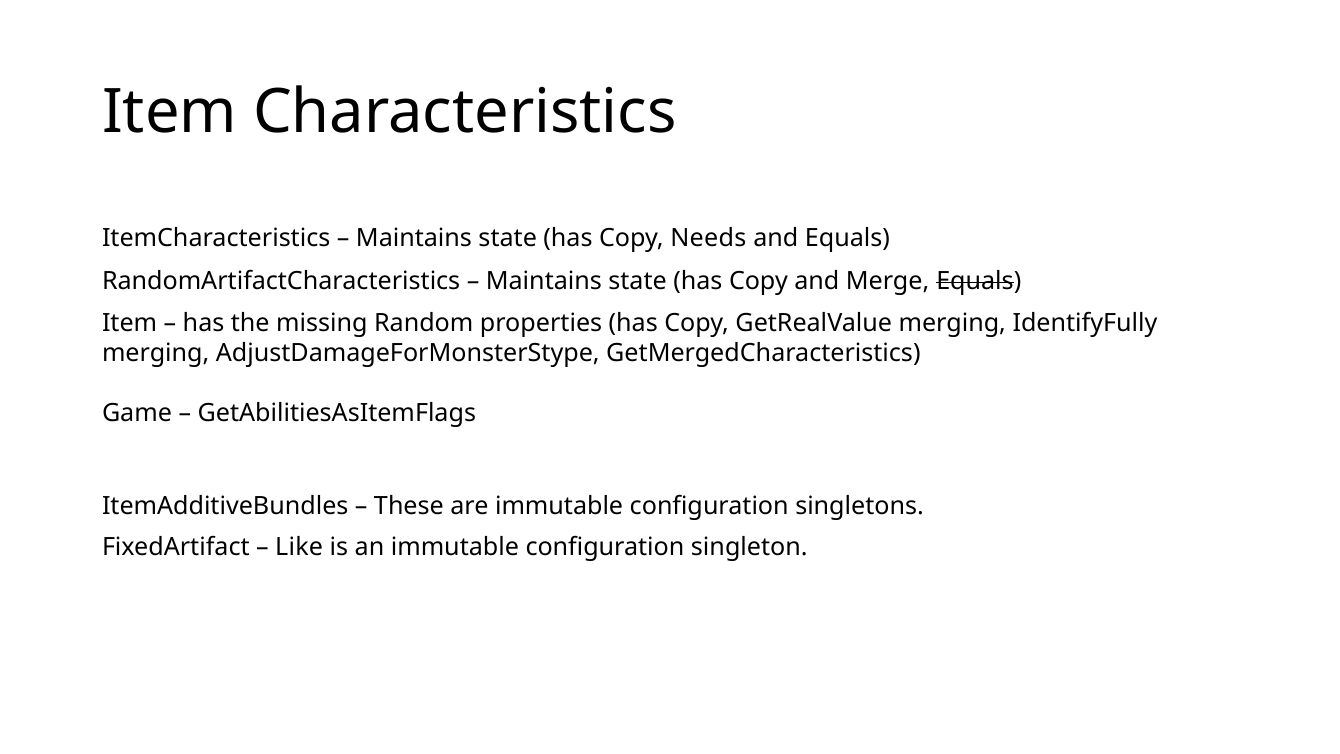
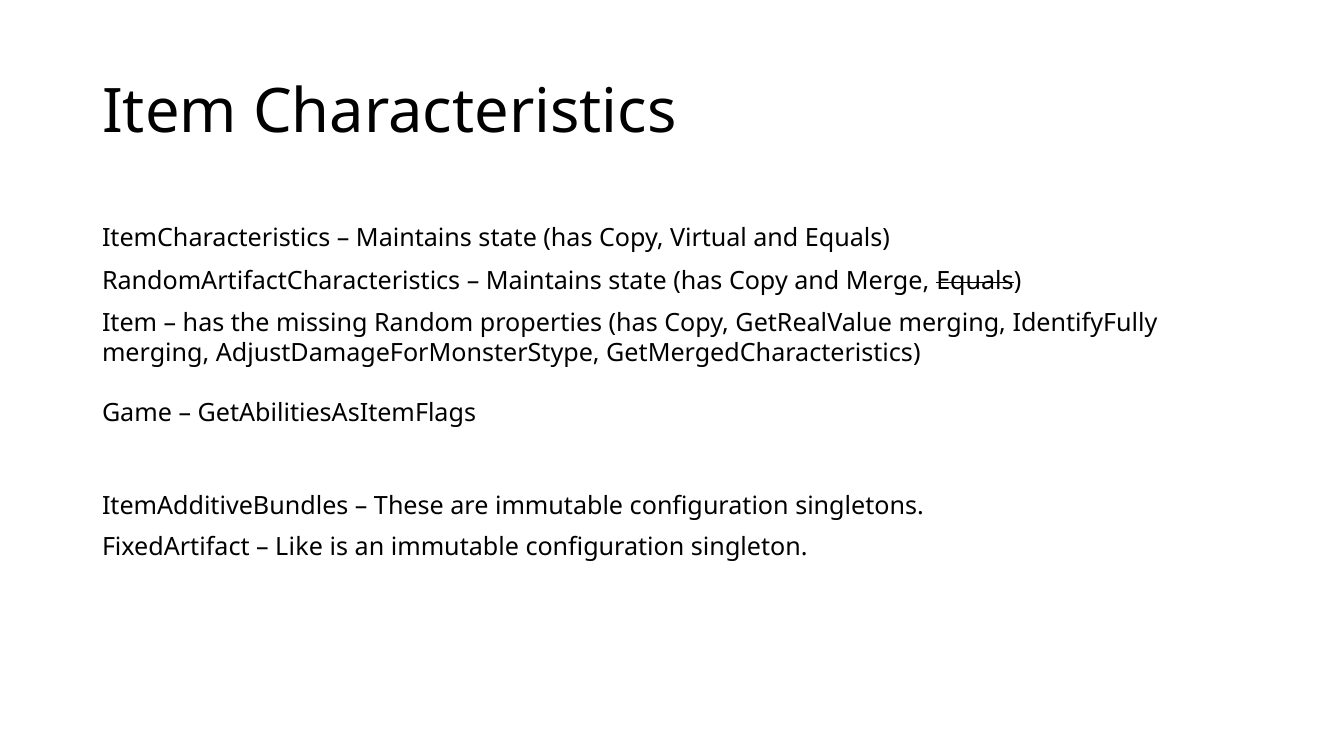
Needs: Needs -> Virtual
